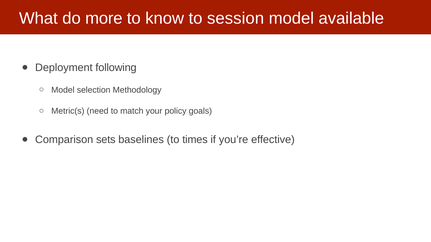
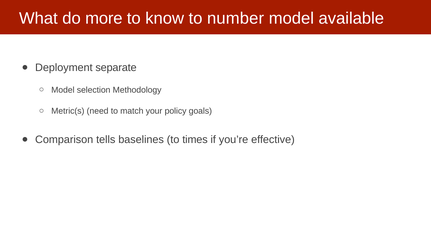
session: session -> number
following: following -> separate
sets: sets -> tells
